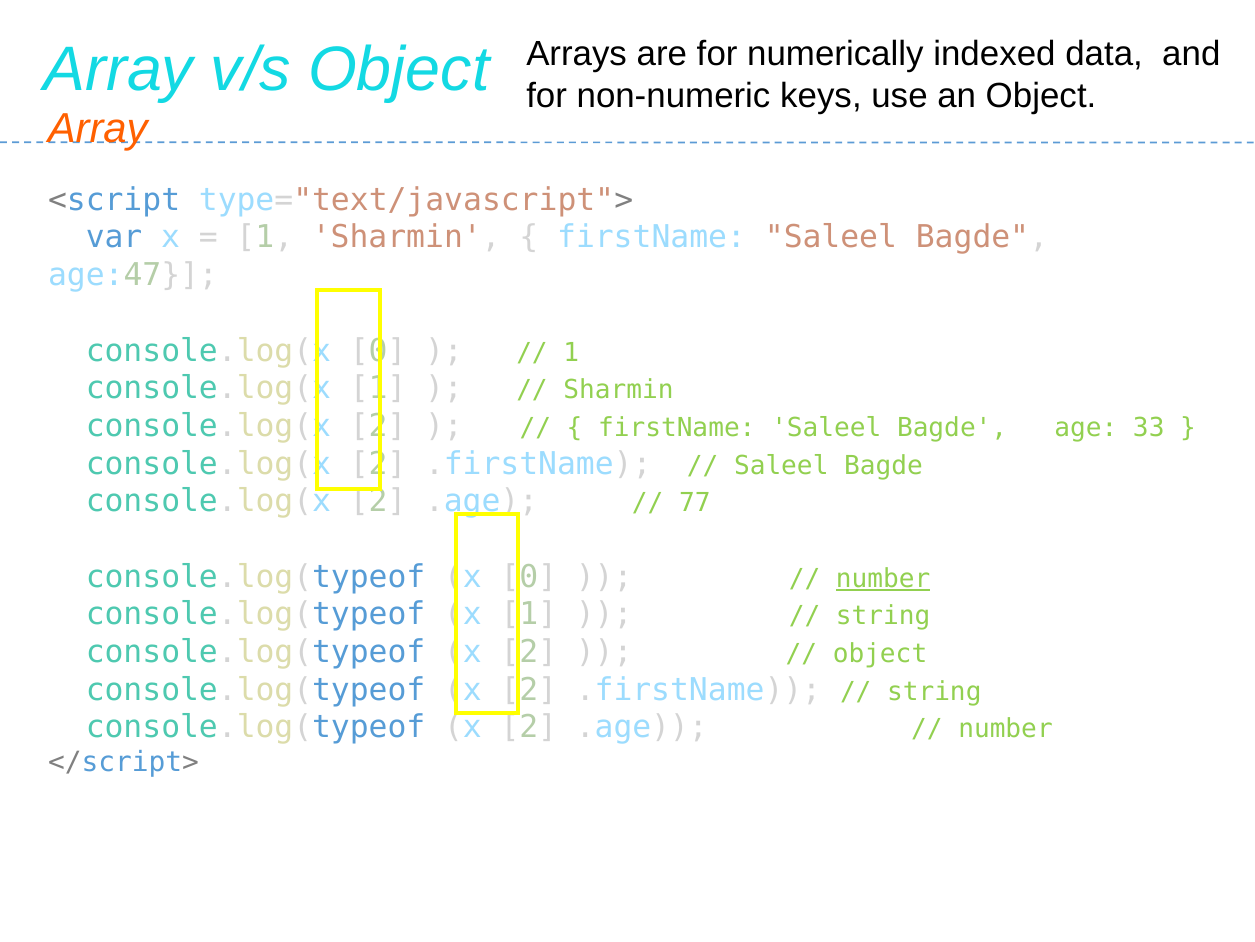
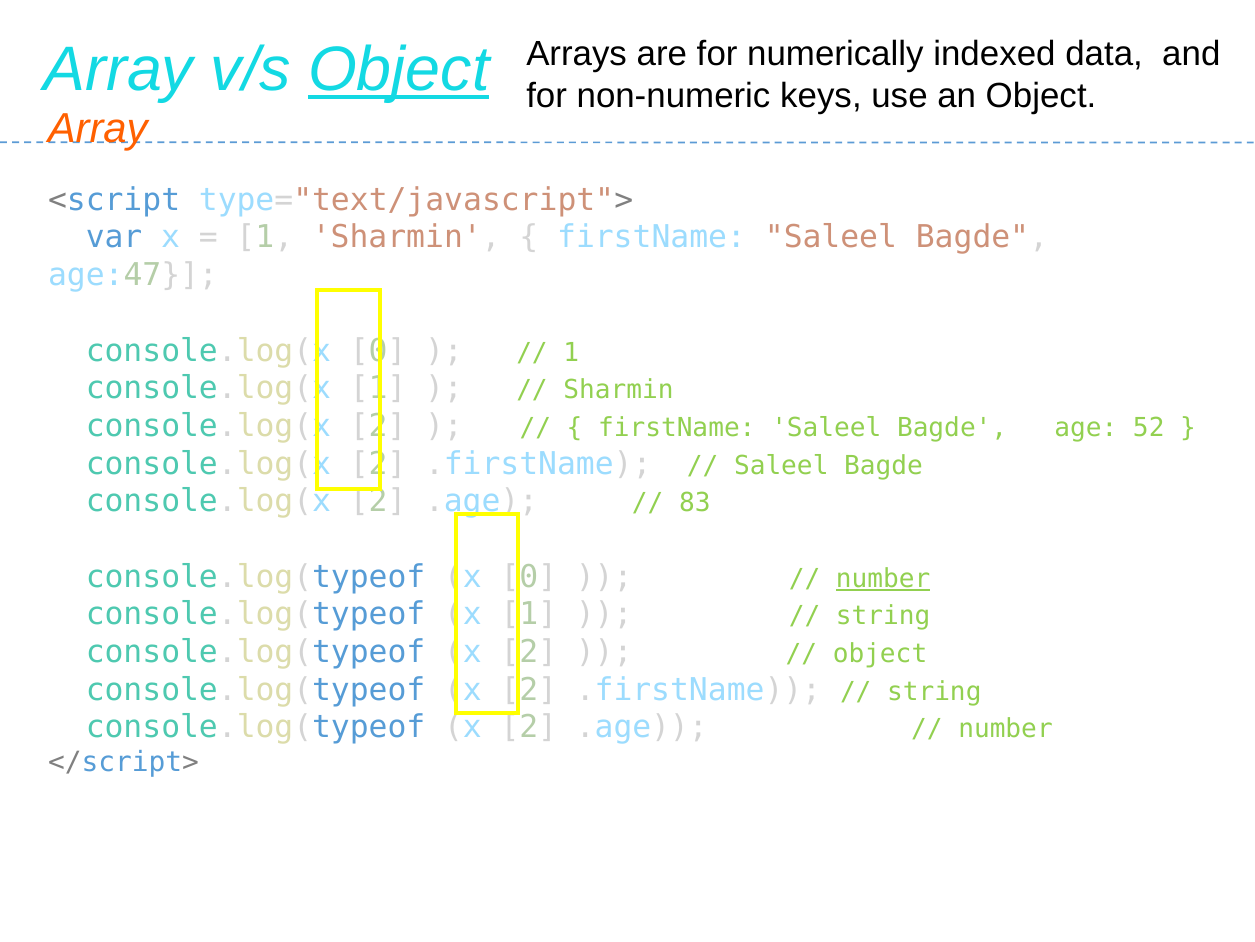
Object at (399, 70) underline: none -> present
33: 33 -> 52
77: 77 -> 83
